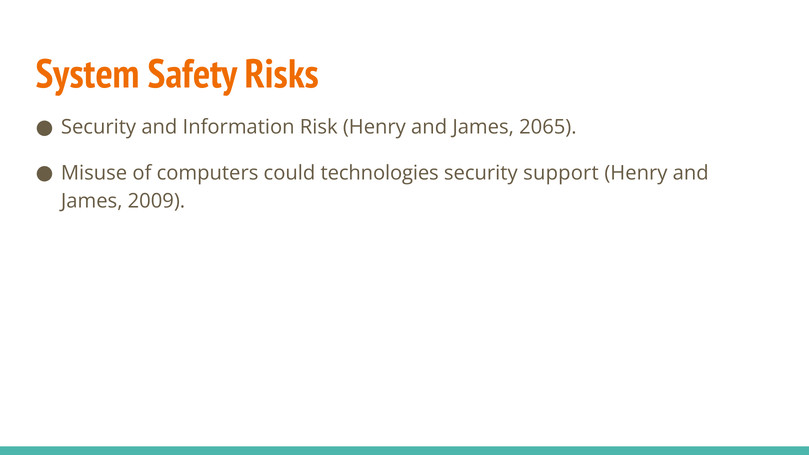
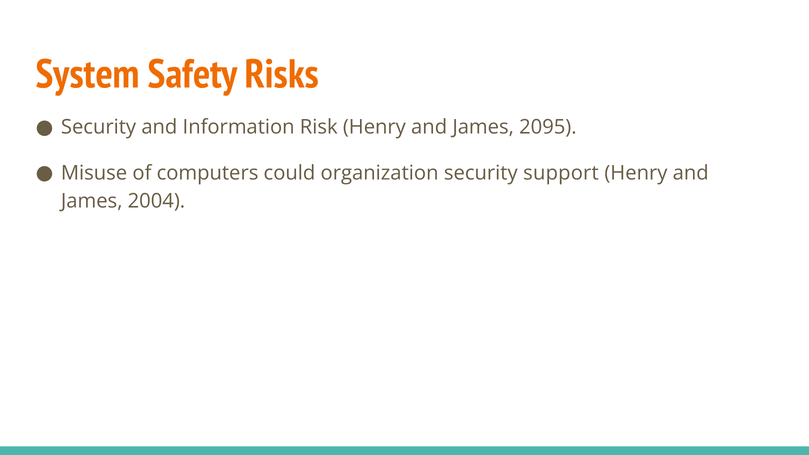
2065: 2065 -> 2095
technologies: technologies -> organization
2009: 2009 -> 2004
